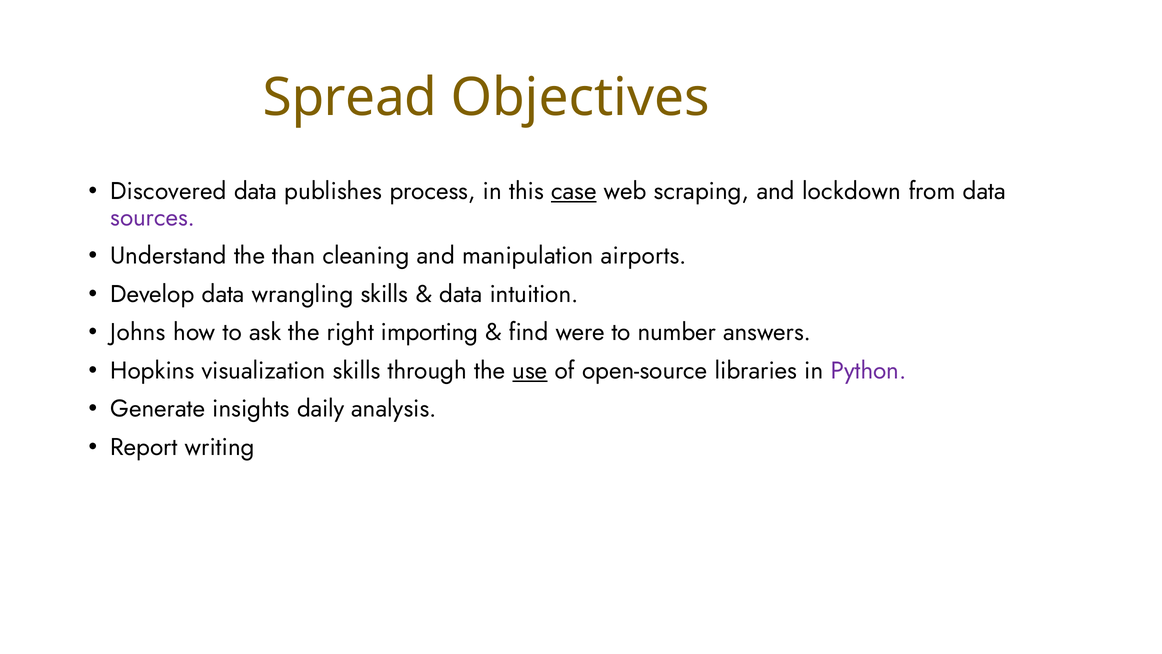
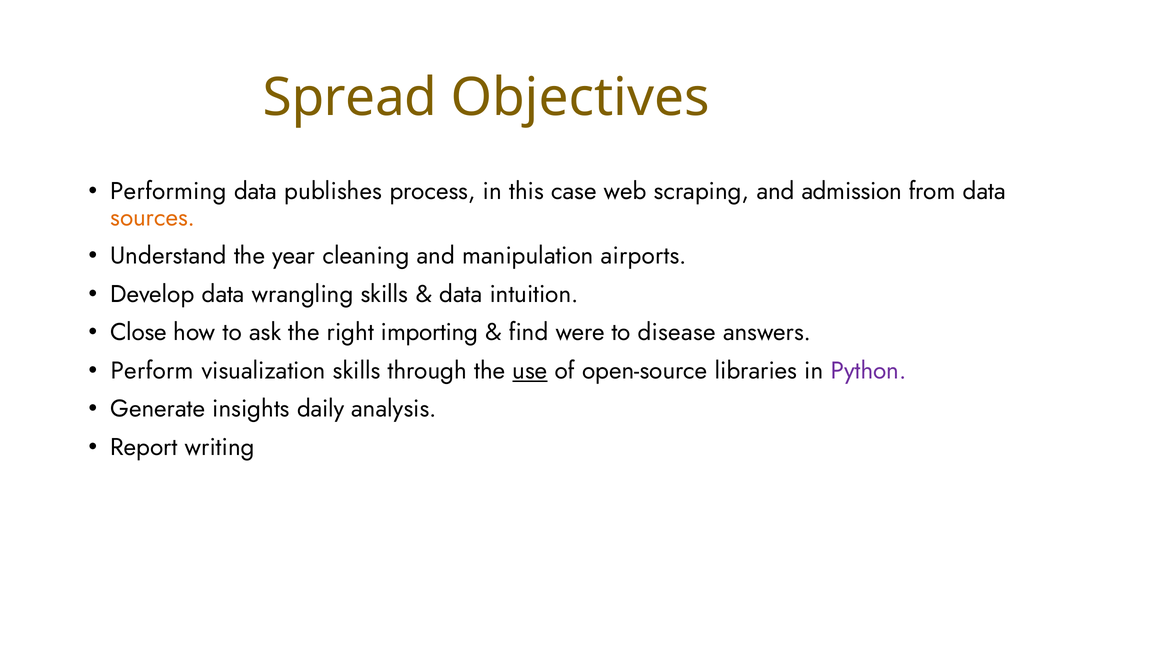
Discovered: Discovered -> Performing
case underline: present -> none
lockdown: lockdown -> admission
sources colour: purple -> orange
than: than -> year
Johns: Johns -> Close
number: number -> disease
Hopkins: Hopkins -> Perform
